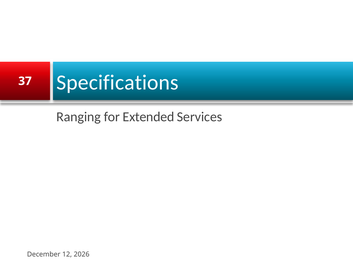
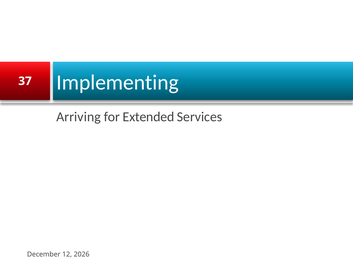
Specifications: Specifications -> Implementing
Ranging: Ranging -> Arriving
